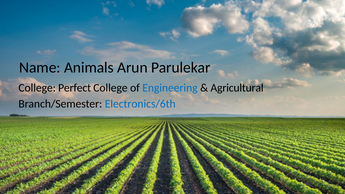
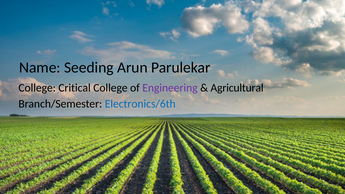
Animals: Animals -> Seeding
Perfect: Perfect -> Critical
Engineering colour: blue -> purple
